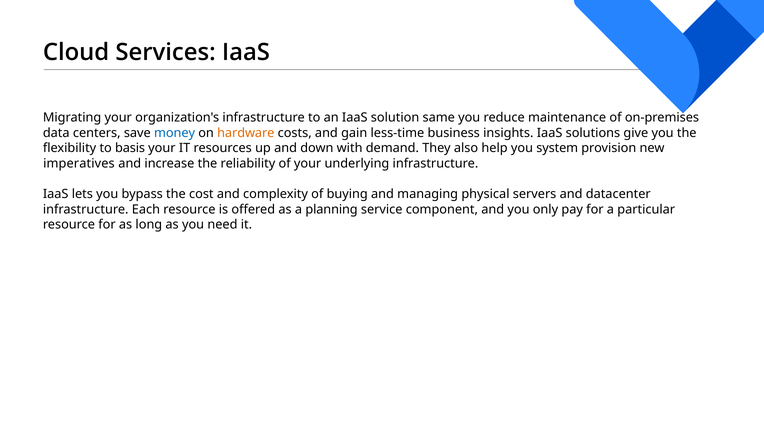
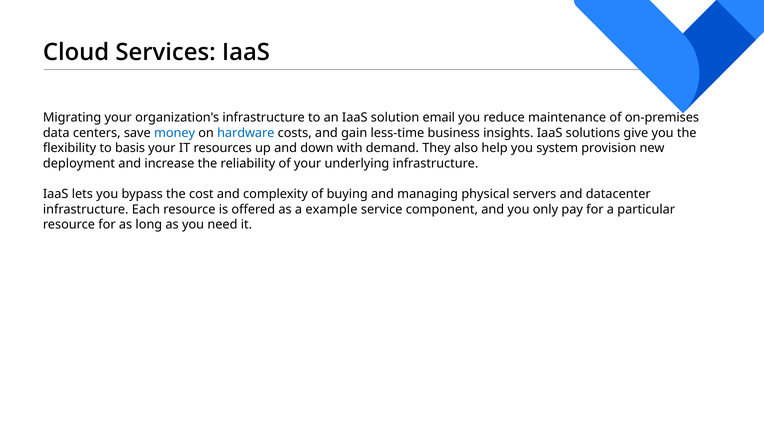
same: same -> email
hardware colour: orange -> blue
imperatives: imperatives -> deployment
planning: planning -> example
